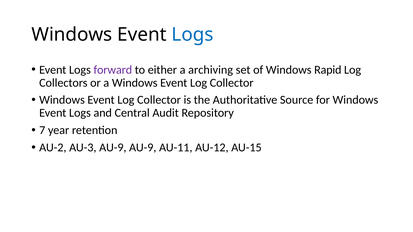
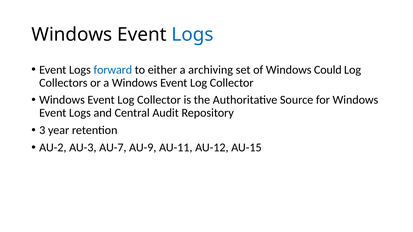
forward colour: purple -> blue
Rapid: Rapid -> Could
7: 7 -> 3
AU-3 AU-9: AU-9 -> AU-7
